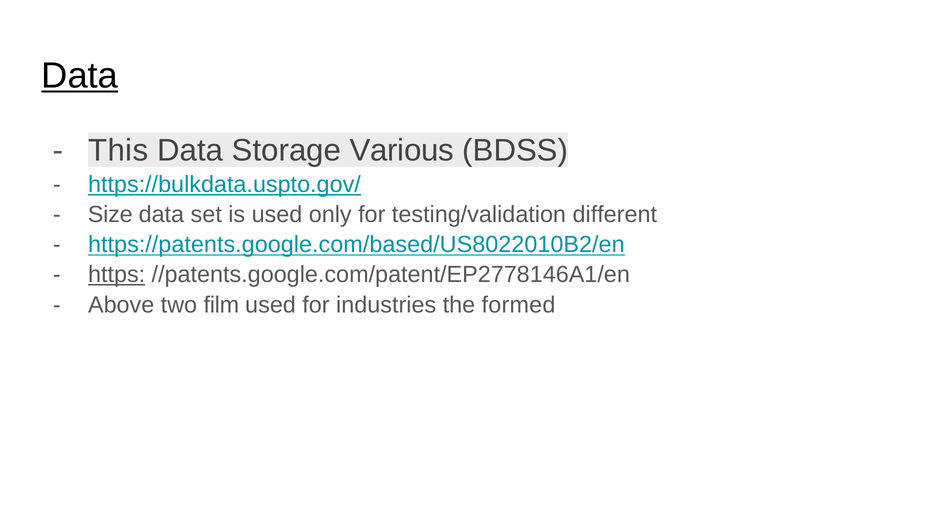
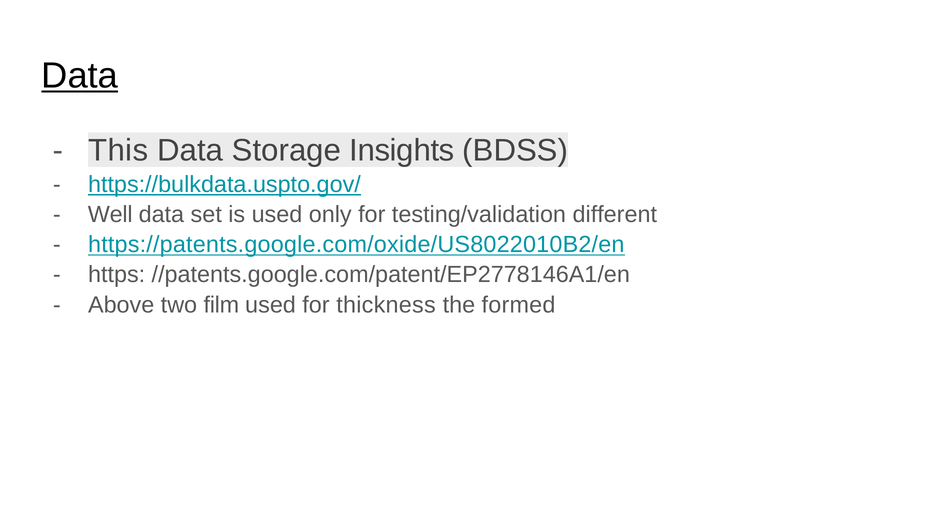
Various: Various -> Insights
Size: Size -> Well
https://patents.google.com/based/US8022010B2/en: https://patents.google.com/based/US8022010B2/en -> https://patents.google.com/oxide/US8022010B2/en
https underline: present -> none
industries: industries -> thickness
